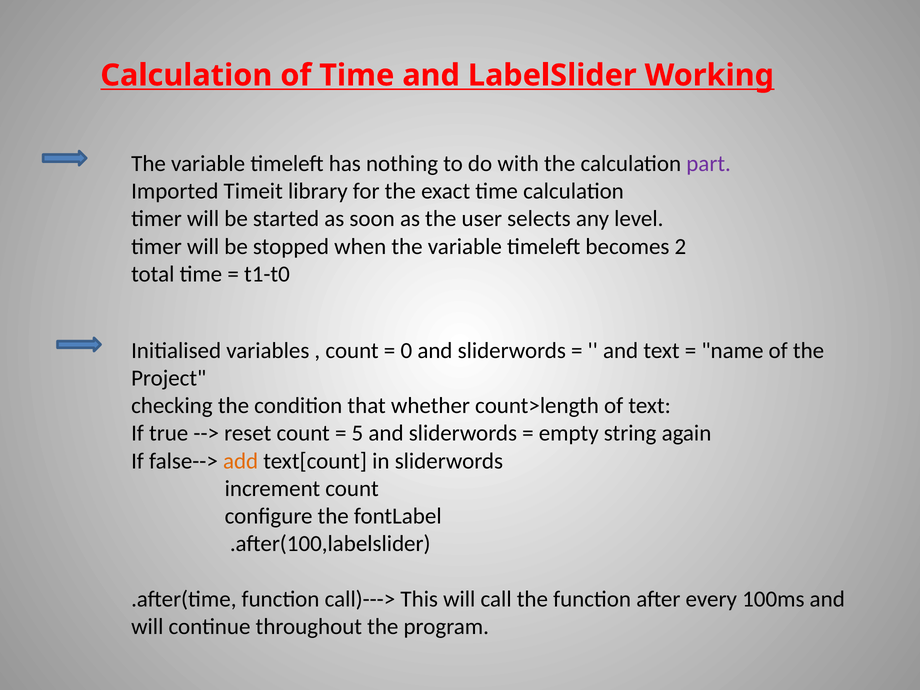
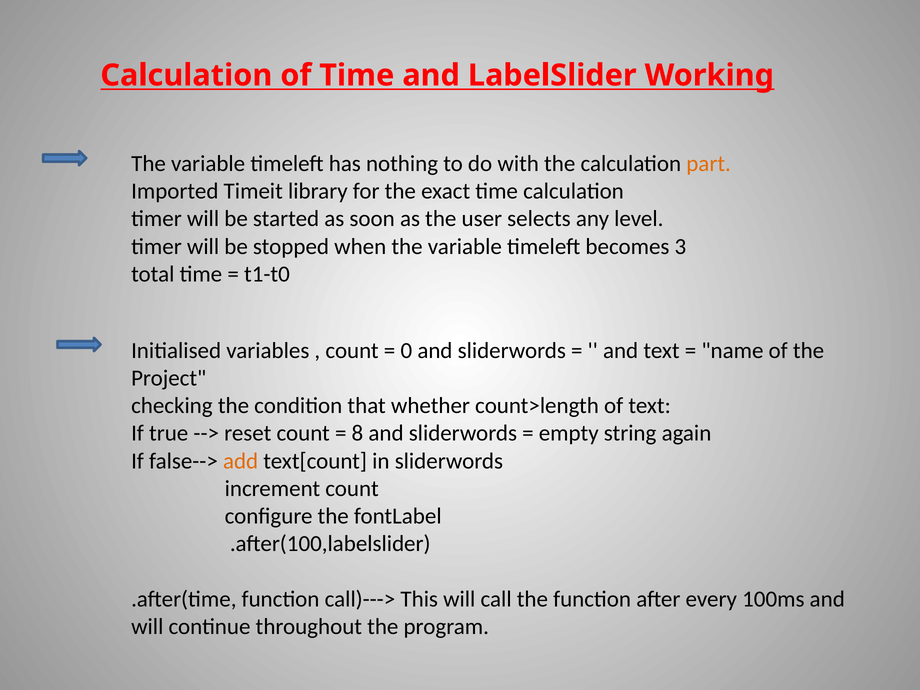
part colour: purple -> orange
2: 2 -> 3
5: 5 -> 8
